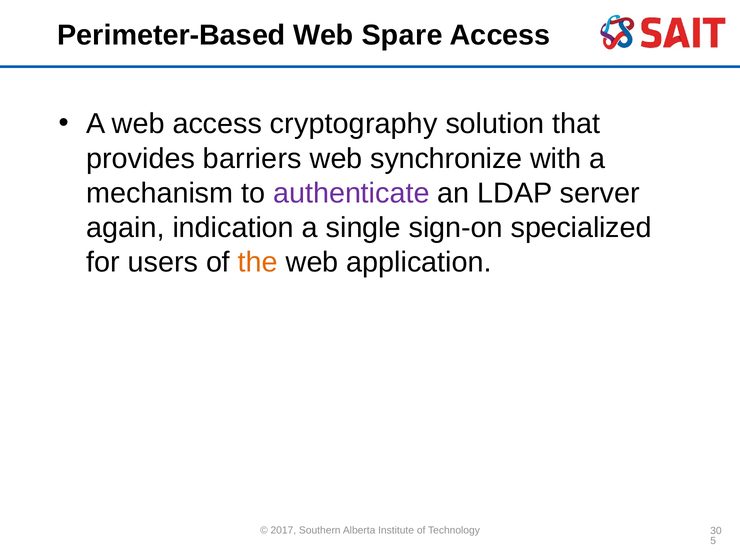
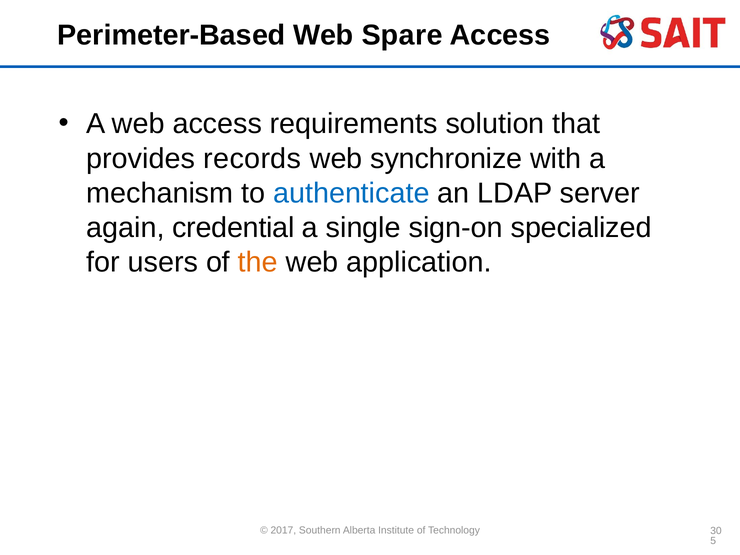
cryptography: cryptography -> requirements
barriers: barriers -> records
authenticate colour: purple -> blue
indication: indication -> credential
